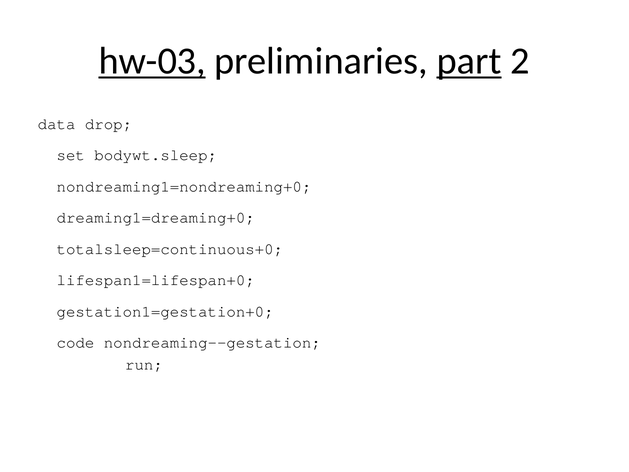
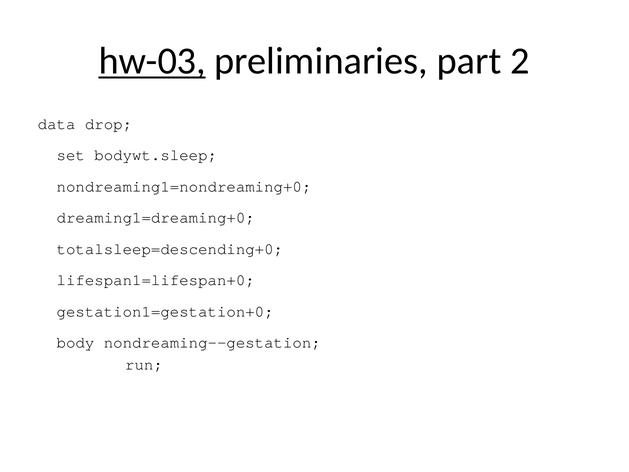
part underline: present -> none
totalsleep=continuous+0: totalsleep=continuous+0 -> totalsleep=descending+0
code: code -> body
